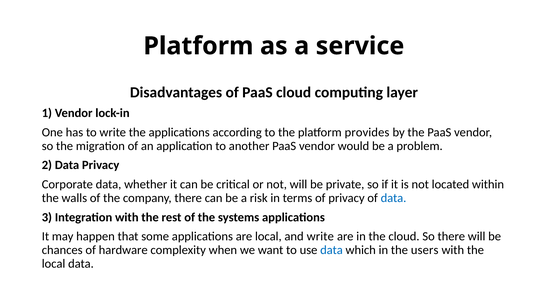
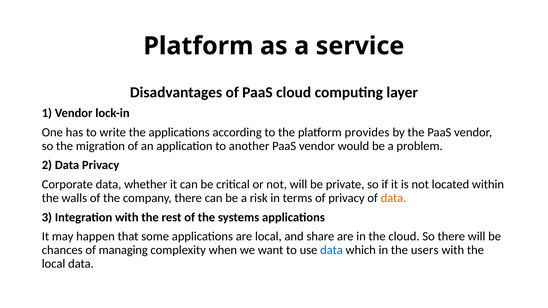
data at (394, 198) colour: blue -> orange
and write: write -> share
hardware: hardware -> managing
